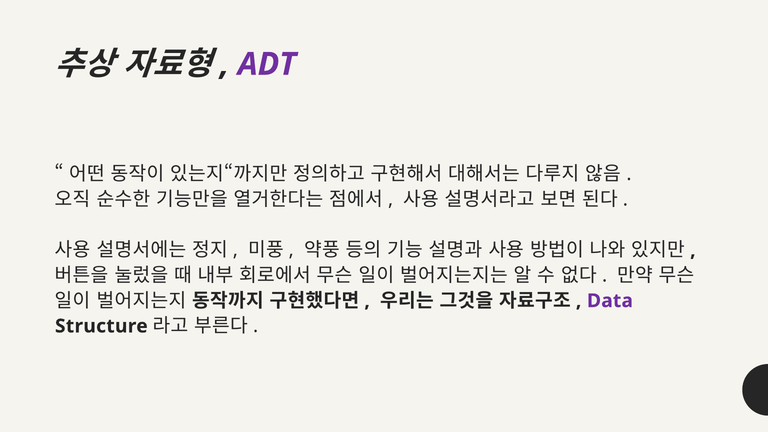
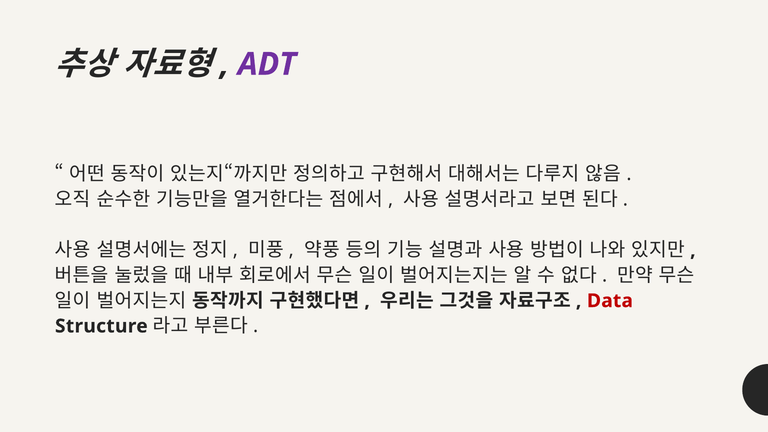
Data colour: purple -> red
